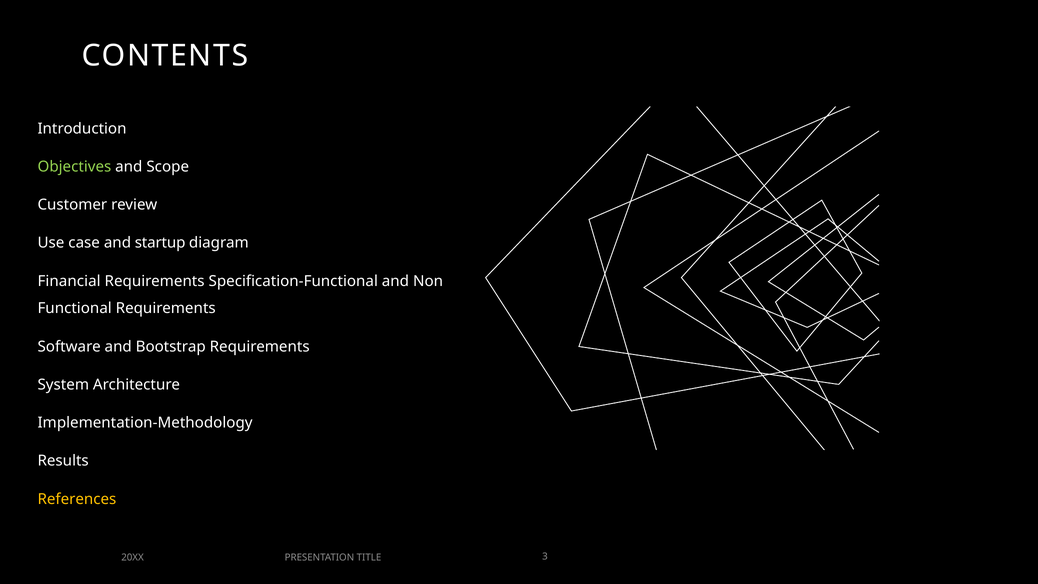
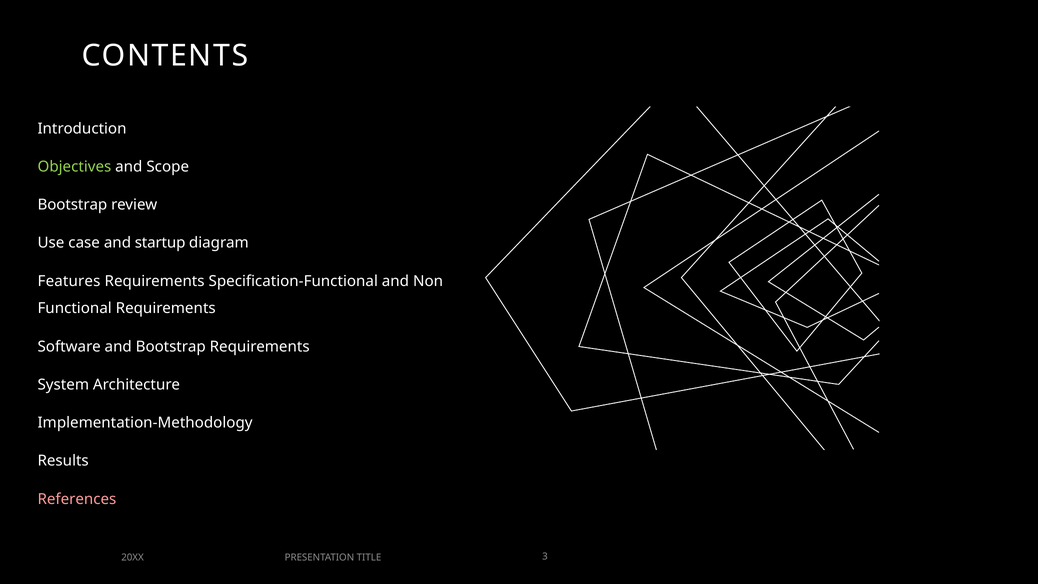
Customer at (72, 205): Customer -> Bootstrap
Financial: Financial -> Features
References colour: yellow -> pink
